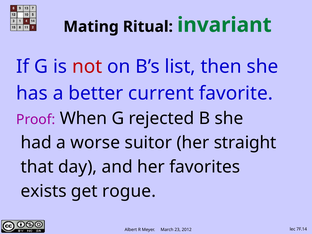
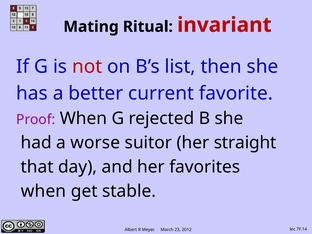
invariant colour: green -> red
exists at (44, 191): exists -> when
rogue: rogue -> stable
